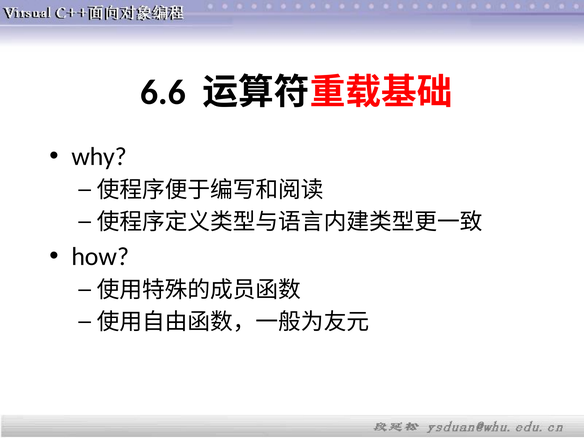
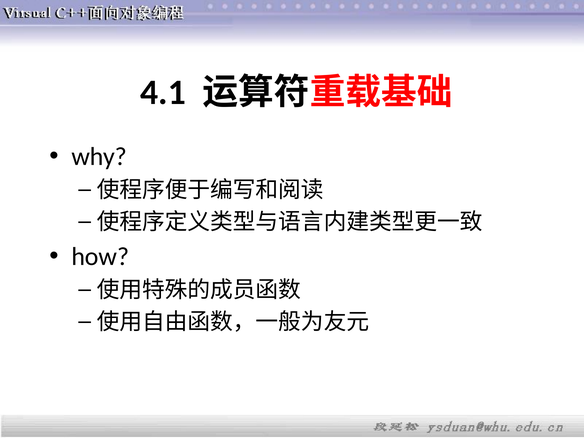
6.6: 6.6 -> 4.1
